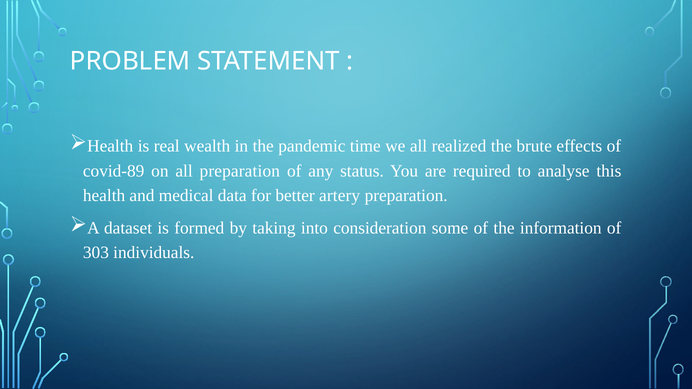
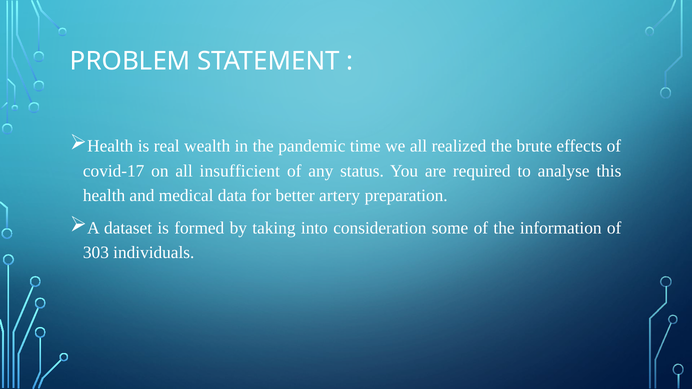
covid-89: covid-89 -> covid-17
all preparation: preparation -> insufficient
